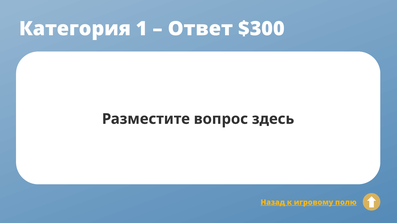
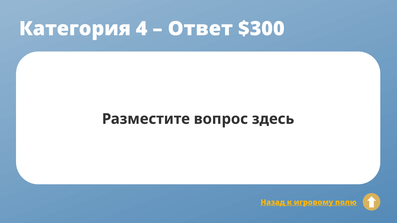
1: 1 -> 4
